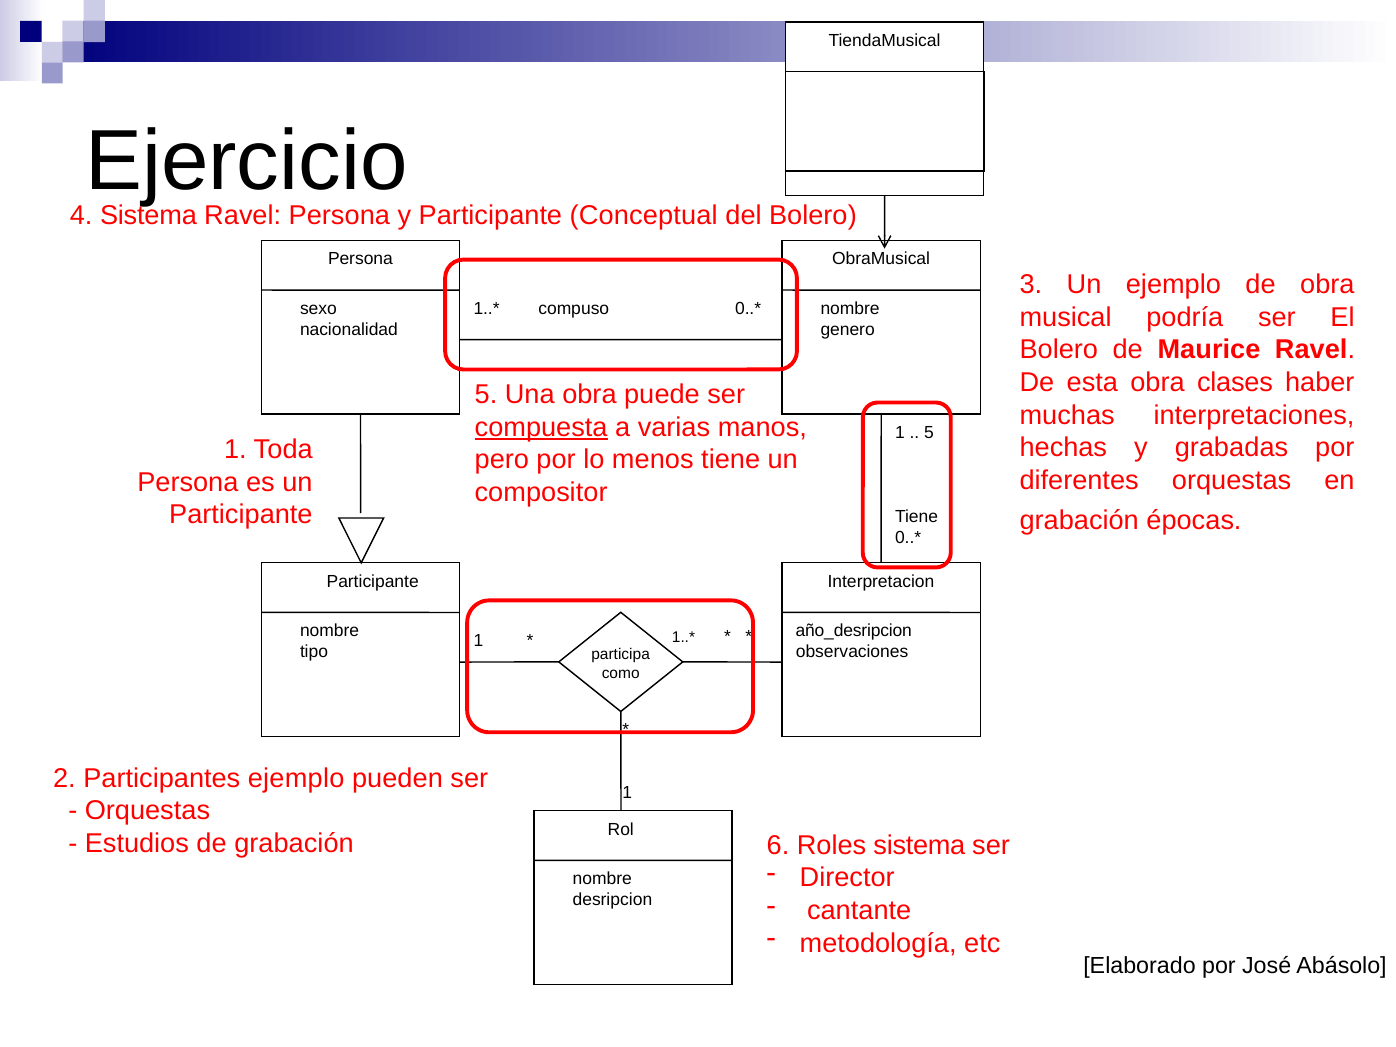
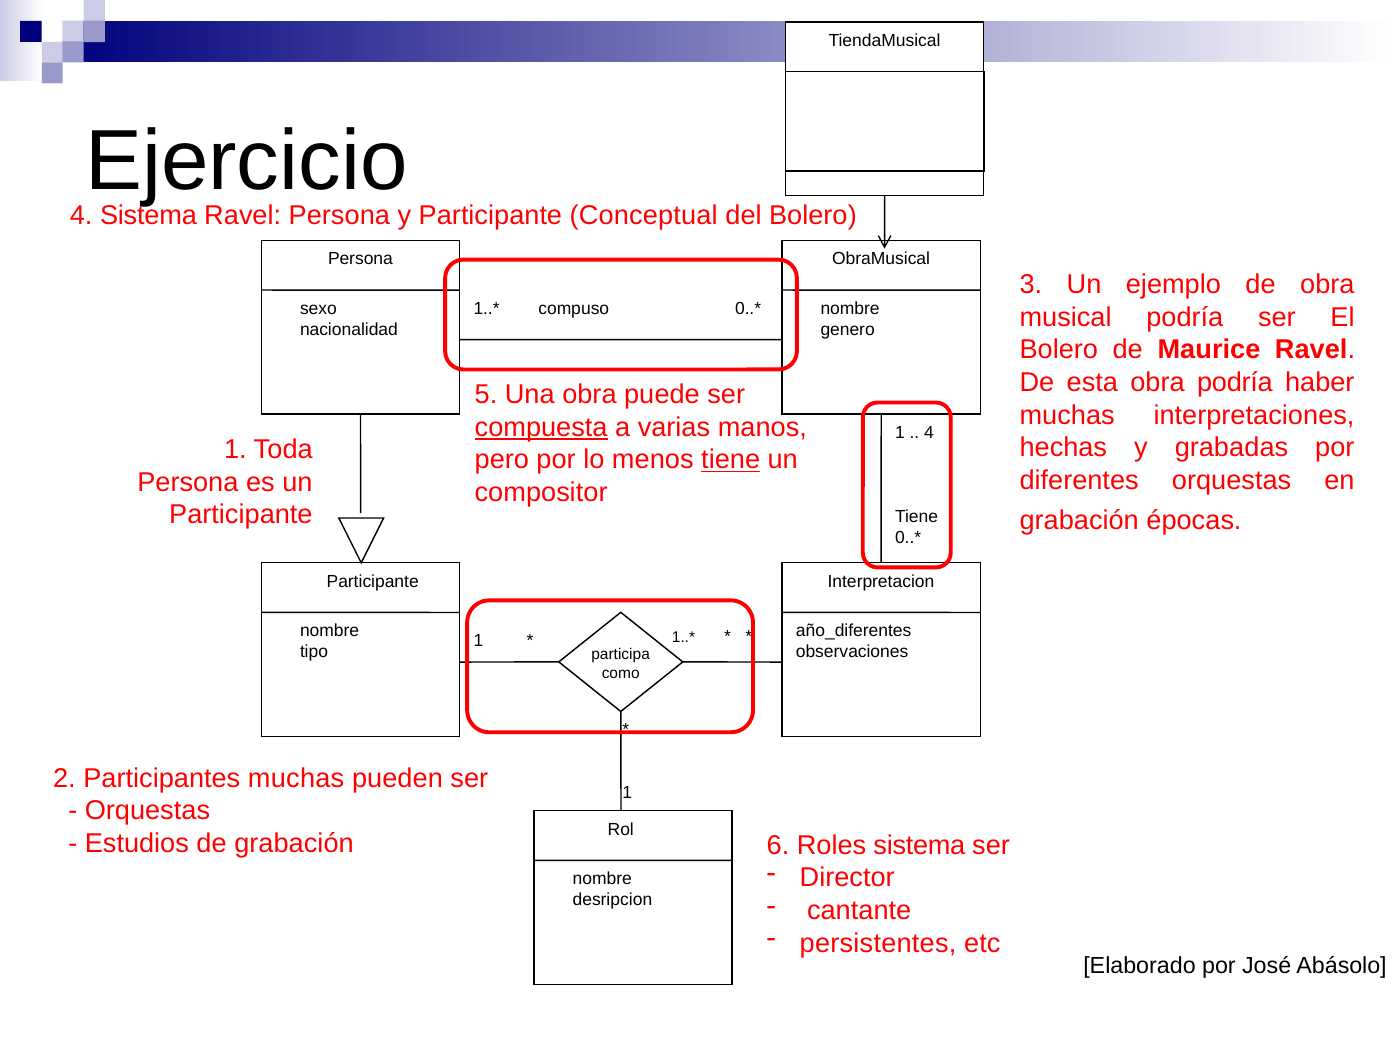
obra clases: clases -> podría
5 at (929, 433): 5 -> 4
tiene at (731, 460) underline: none -> present
año_desripcion: año_desripcion -> año_diferentes
Participantes ejemplo: ejemplo -> muchas
metodología: metodología -> persistentes
